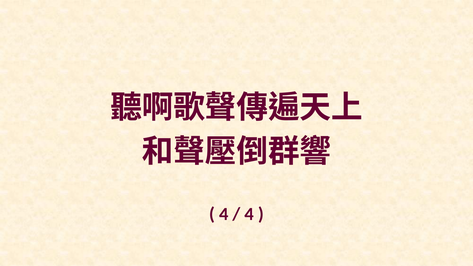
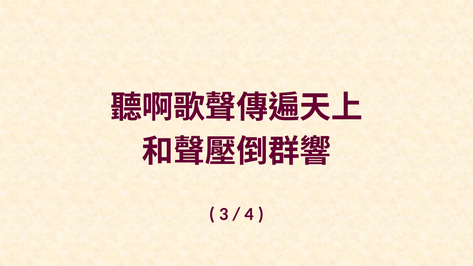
4 at (224, 214): 4 -> 3
